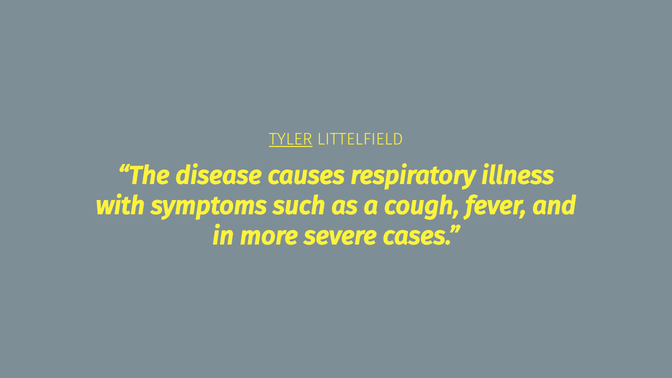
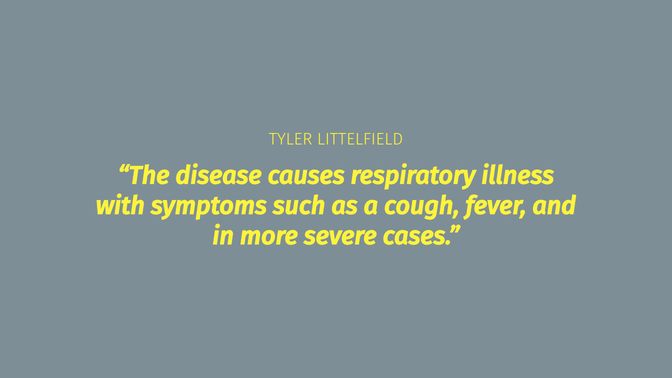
TYLER underline: present -> none
